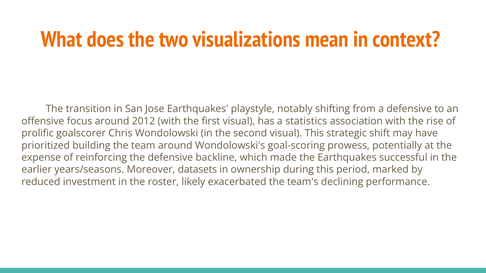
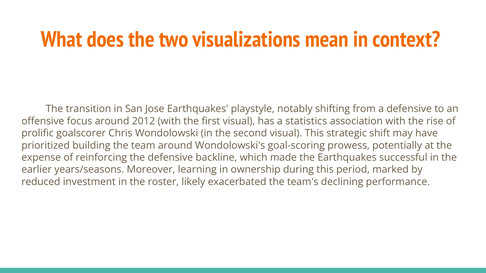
datasets: datasets -> learning
